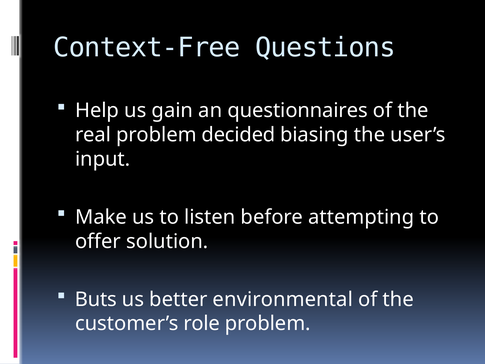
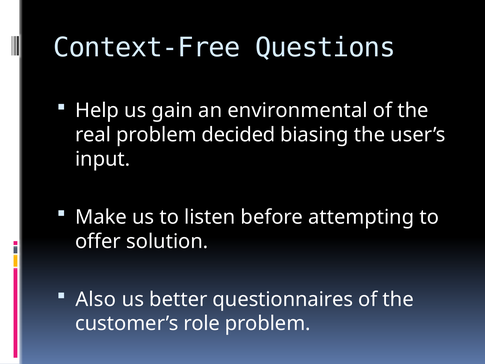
questionnaires: questionnaires -> environmental
Buts: Buts -> Also
environmental: environmental -> questionnaires
